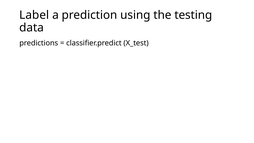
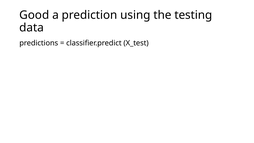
Label: Label -> Good
